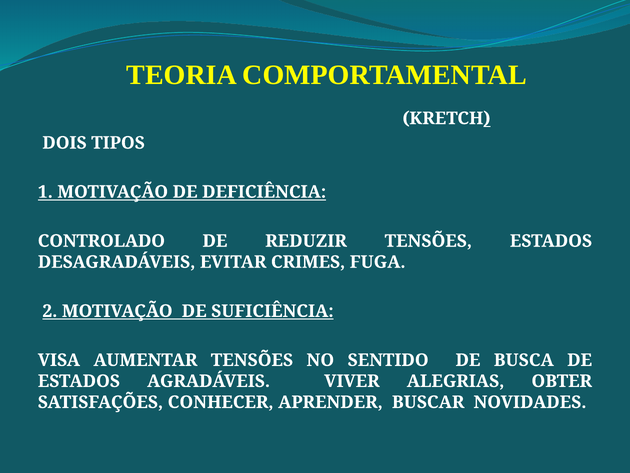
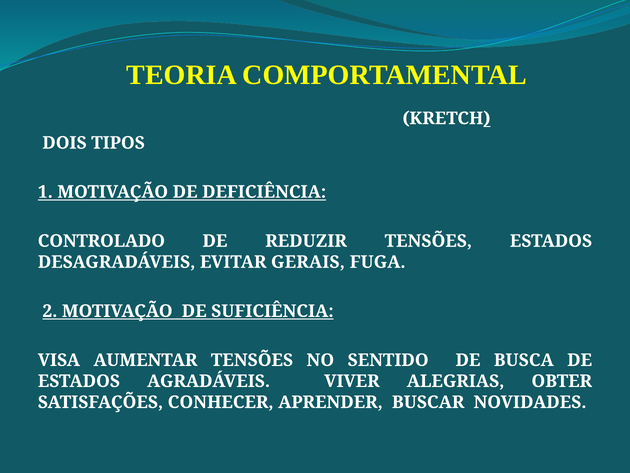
CRIMES: CRIMES -> GERAIS
